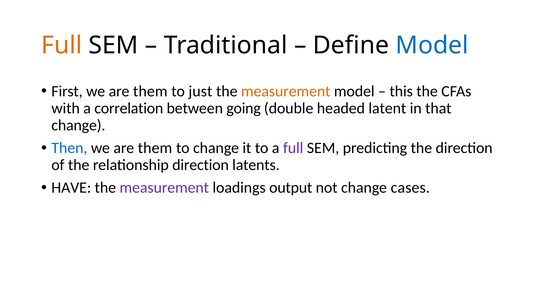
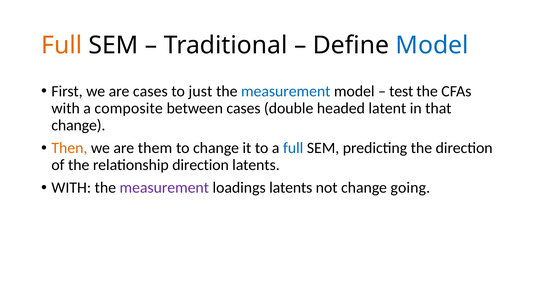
First we are them: them -> cases
measurement at (286, 91) colour: orange -> blue
this: this -> test
correlation: correlation -> composite
between going: going -> cases
Then colour: blue -> orange
full at (293, 148) colour: purple -> blue
HAVE at (71, 188): HAVE -> WITH
loadings output: output -> latents
cases: cases -> going
